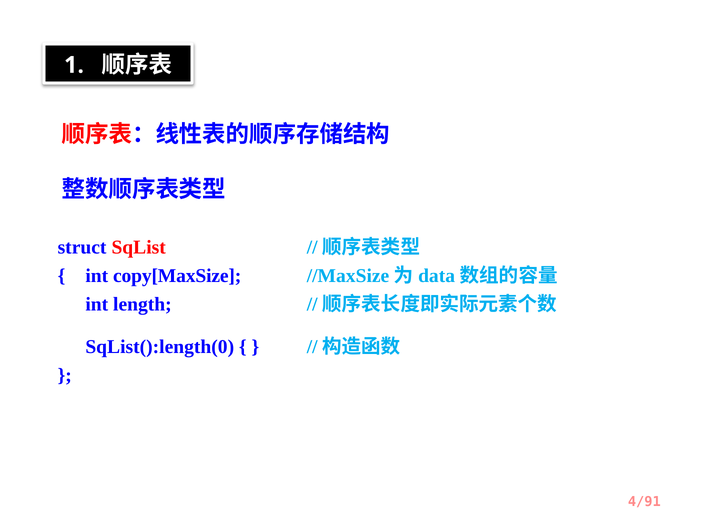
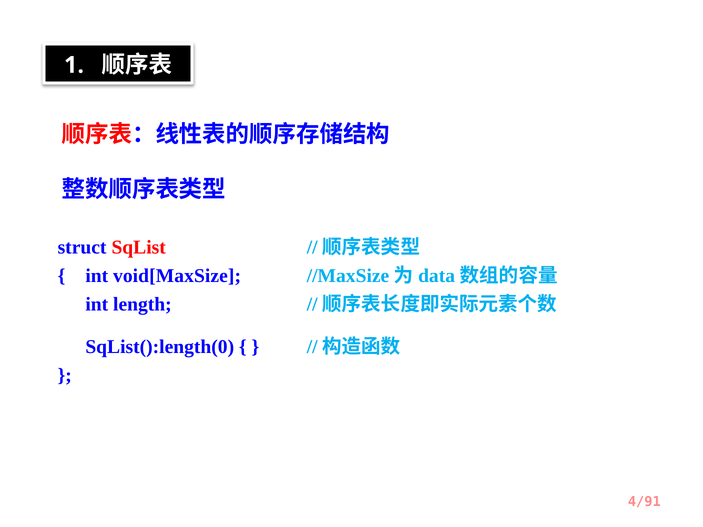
copy[MaxSize: copy[MaxSize -> void[MaxSize
